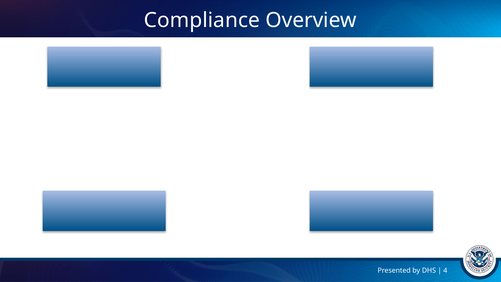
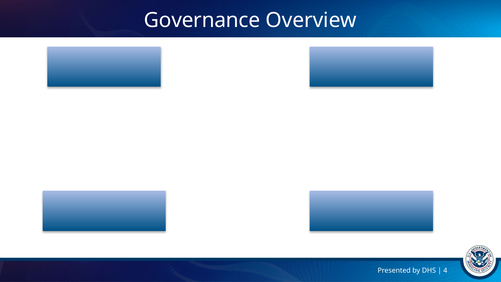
Compliance: Compliance -> Governance
